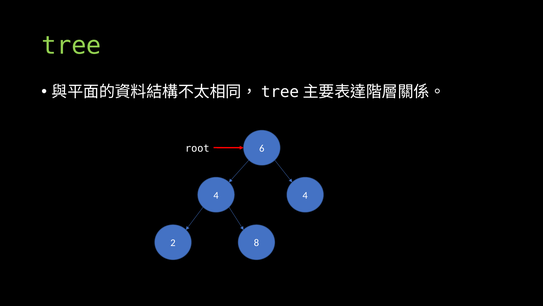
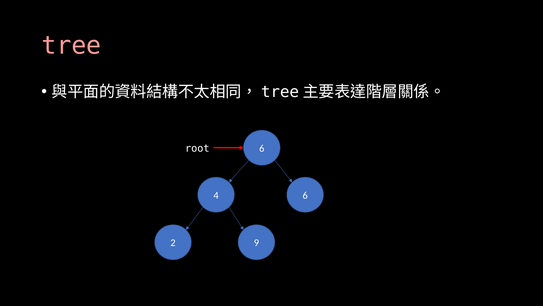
tree colour: light green -> pink
4 4: 4 -> 6
8: 8 -> 9
